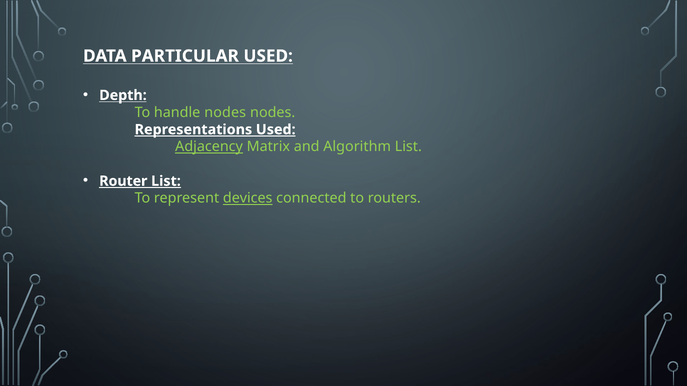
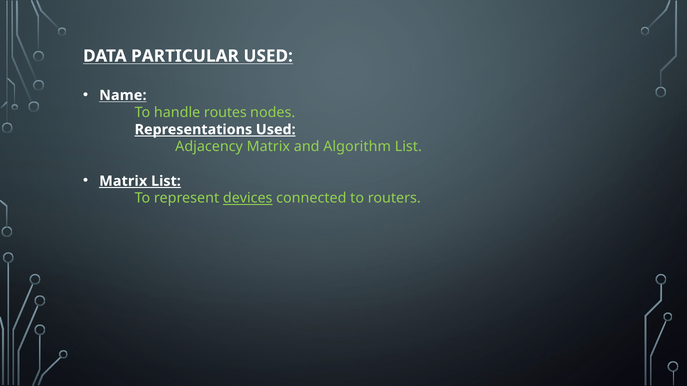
Depth: Depth -> Name
handle nodes: nodes -> routes
Adjacency underline: present -> none
Router at (123, 181): Router -> Matrix
